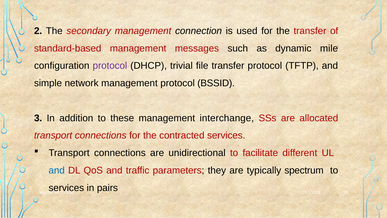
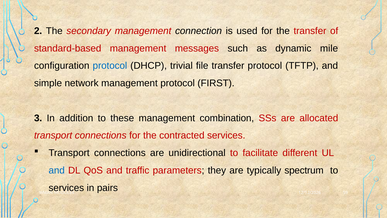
protocol at (110, 66) colour: purple -> blue
BSSID: BSSID -> FIRST
interchange: interchange -> combination
